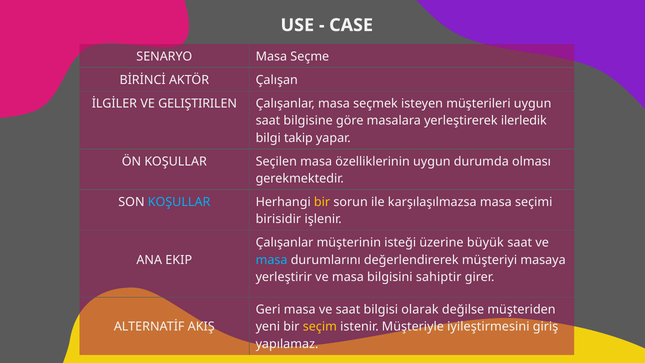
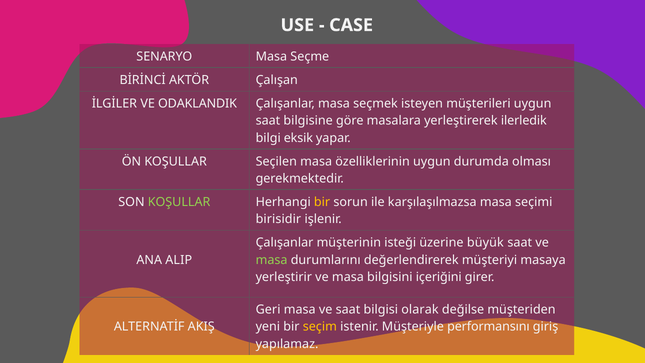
GELIŞTIRILEN: GELIŞTIRILEN -> ODAKLANDIK
takip: takip -> eksik
KOŞULLAR at (179, 202) colour: light blue -> light green
EKIP: EKIP -> ALIP
masa at (272, 260) colour: light blue -> light green
sahiptir: sahiptir -> içeriğini
iyileştirmesini: iyileştirmesini -> performansını
